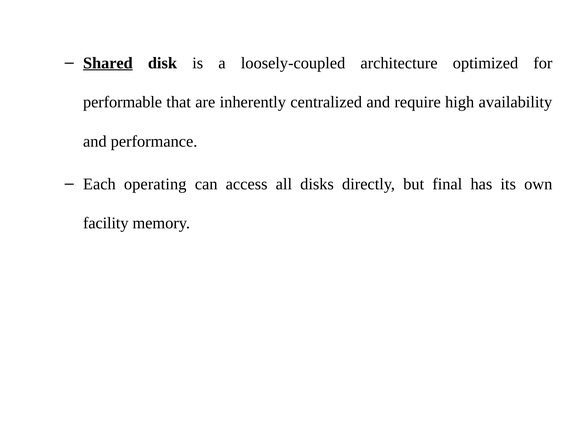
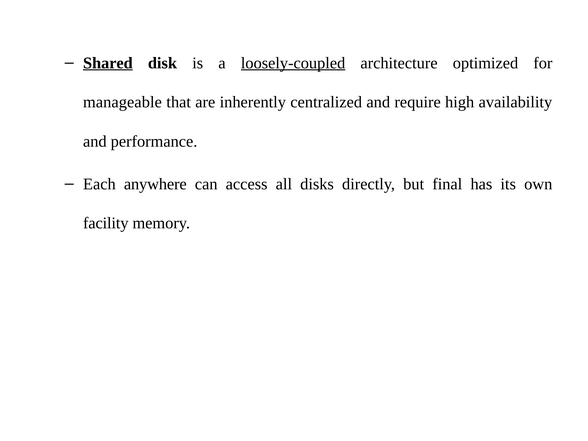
loosely-coupled underline: none -> present
performable: performable -> manageable
operating: operating -> anywhere
